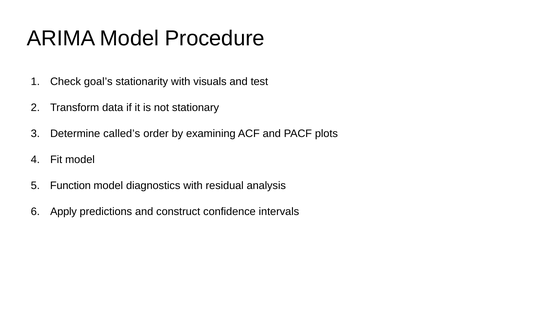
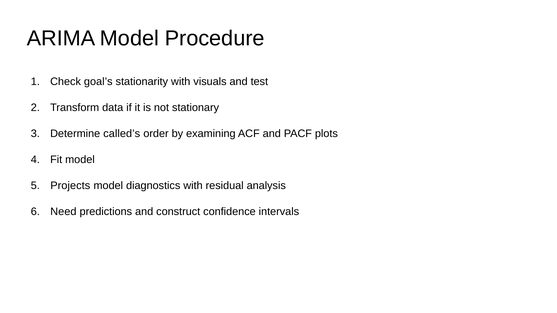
Function: Function -> Projects
Apply: Apply -> Need
